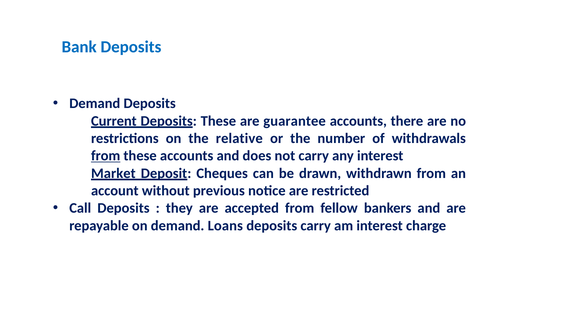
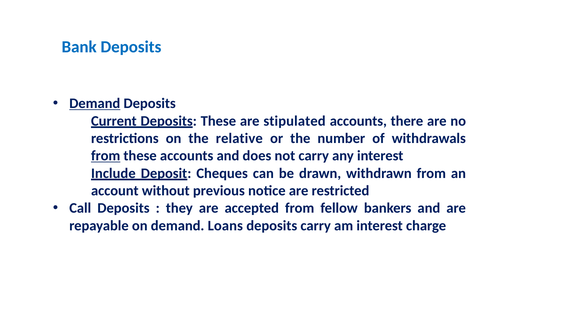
Demand at (95, 103) underline: none -> present
guarantee: guarantee -> stipulated
Market: Market -> Include
